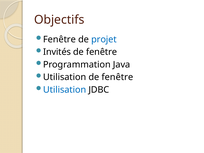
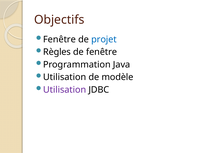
Invités: Invités -> Règles
Utilisation de fenêtre: fenêtre -> modèle
Utilisation at (65, 90) colour: blue -> purple
